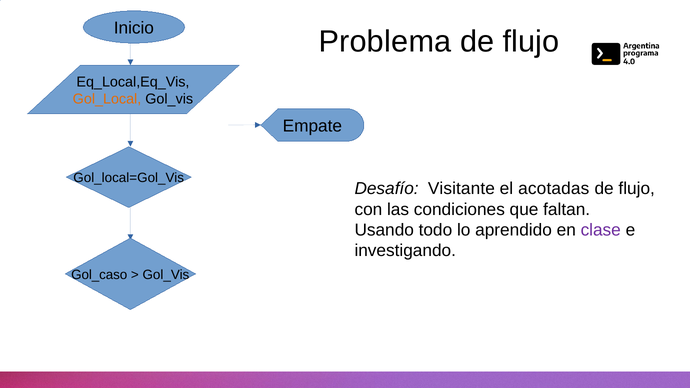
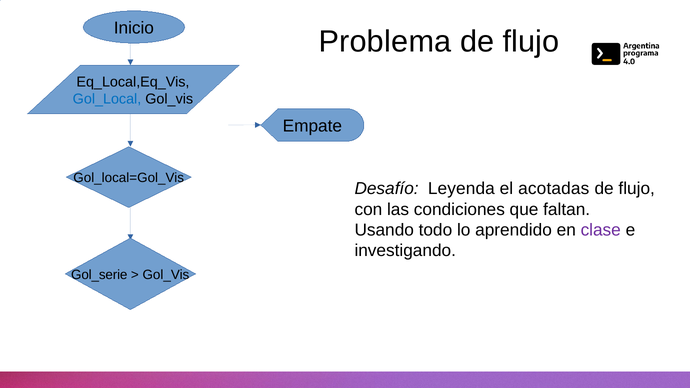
Gol_Local colour: orange -> blue
Visitante: Visitante -> Leyenda
Gol_caso: Gol_caso -> Gol_serie
